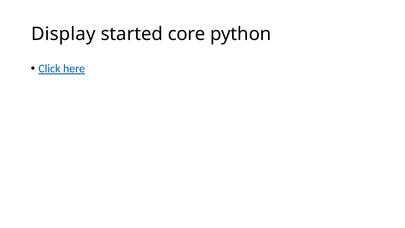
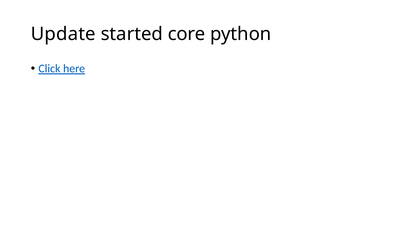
Display: Display -> Update
